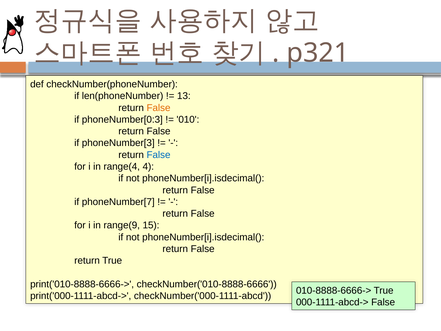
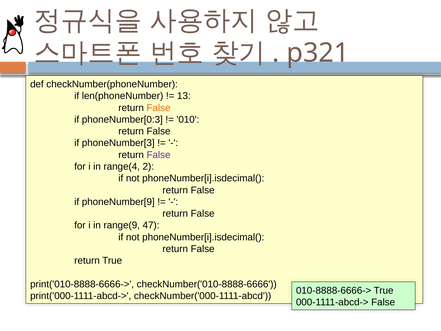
False at (159, 155) colour: blue -> purple
4: 4 -> 2
phoneNumber[7: phoneNumber[7 -> phoneNumber[9
15: 15 -> 47
